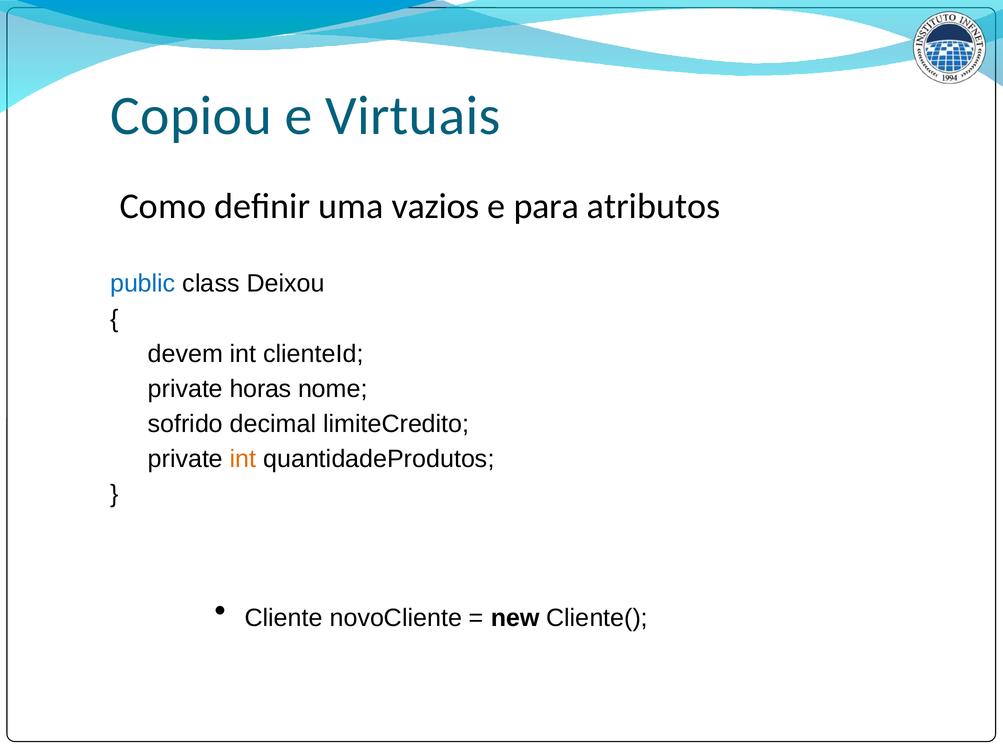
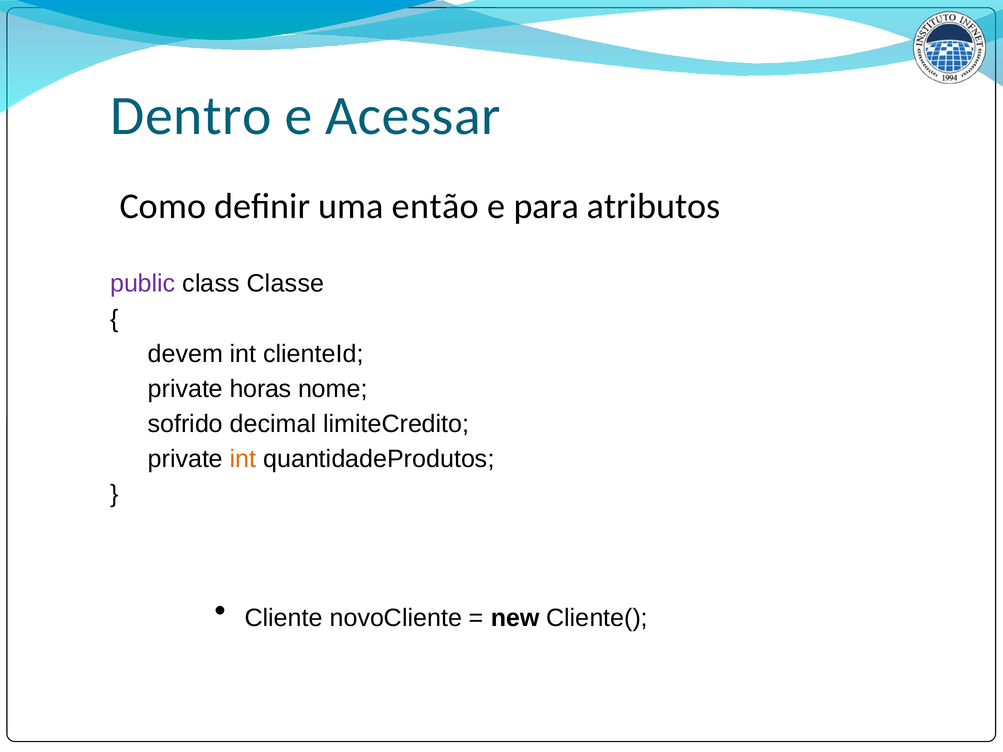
Copiou: Copiou -> Dentro
Virtuais: Virtuais -> Acessar
vazios: vazios -> então
public colour: blue -> purple
class Deixou: Deixou -> Classe
